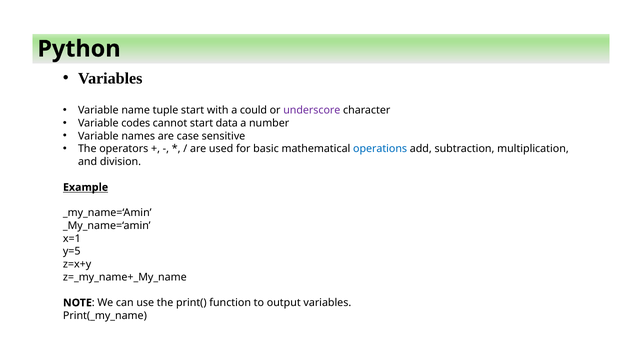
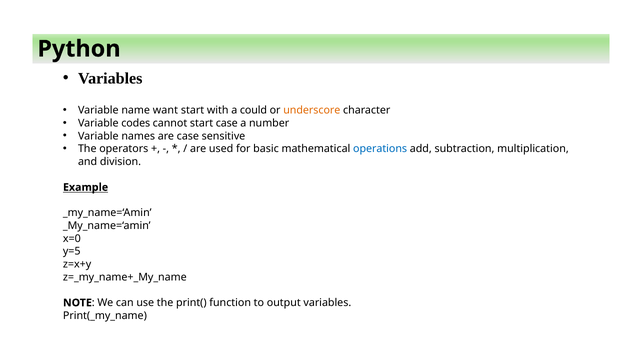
tuple: tuple -> want
underscore colour: purple -> orange
start data: data -> case
x=1: x=1 -> x=0
